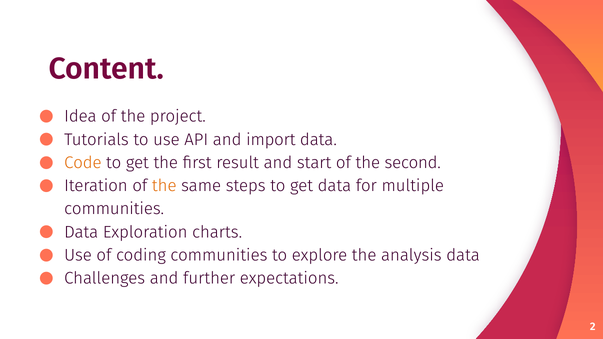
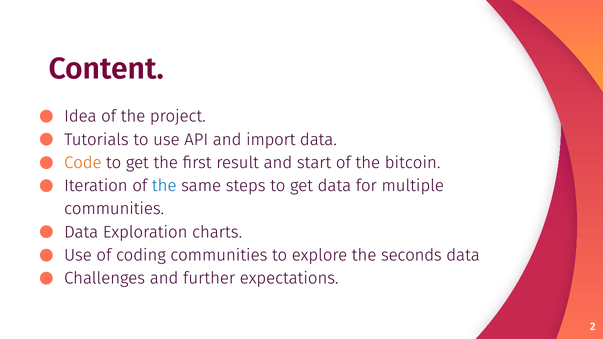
second: second -> bitcoin
the at (164, 186) colour: orange -> blue
analysis: analysis -> seconds
